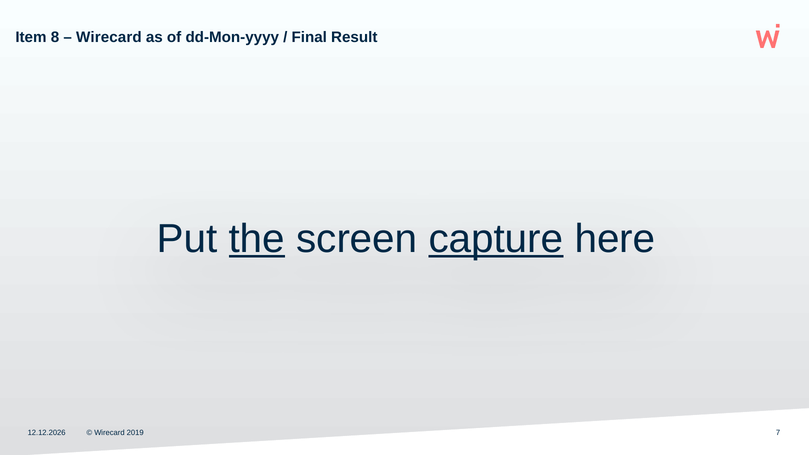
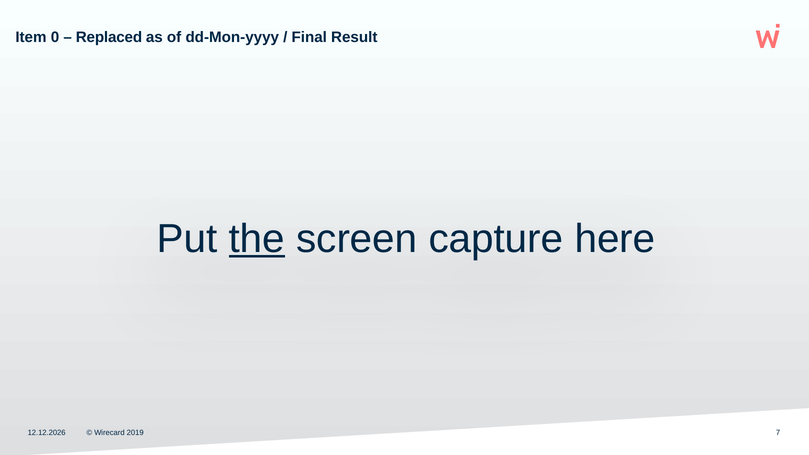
8: 8 -> 0
Wirecard at (109, 37): Wirecard -> Replaced
capture underline: present -> none
